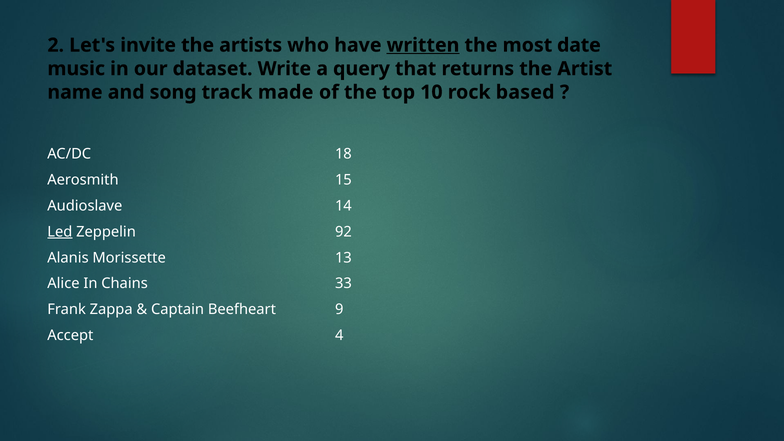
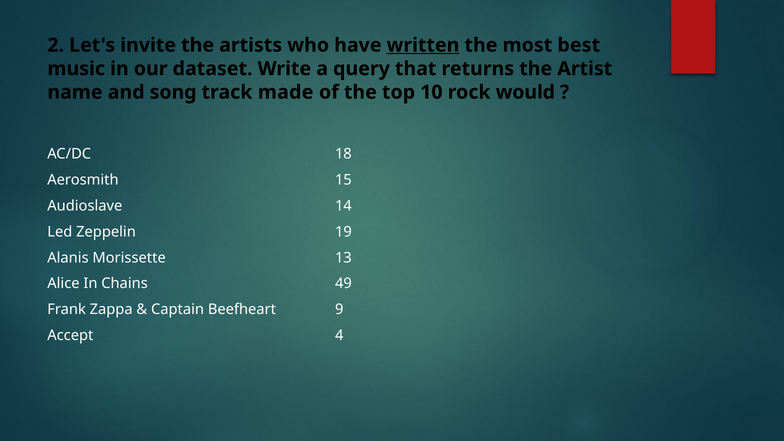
date: date -> best
based: based -> would
Led underline: present -> none
92: 92 -> 19
33: 33 -> 49
